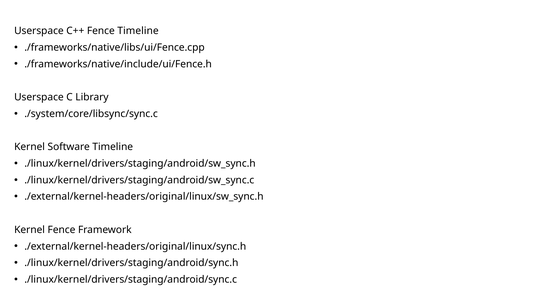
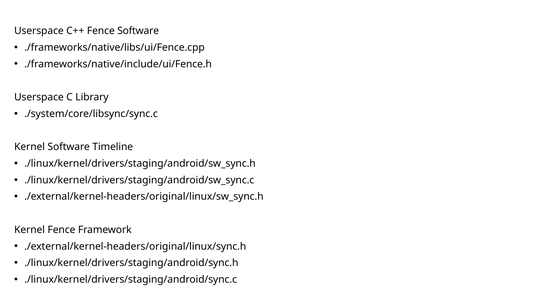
Fence Timeline: Timeline -> Software
